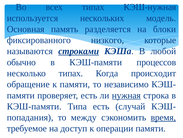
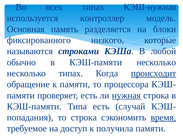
нескольких: нескольких -> контроллер
строками underline: present -> none
КЭШ-памяти процессов: процессов -> несколько
происходит underline: none -> present
независимо: независимо -> процессора
то между: между -> строка
операции: операции -> получила
